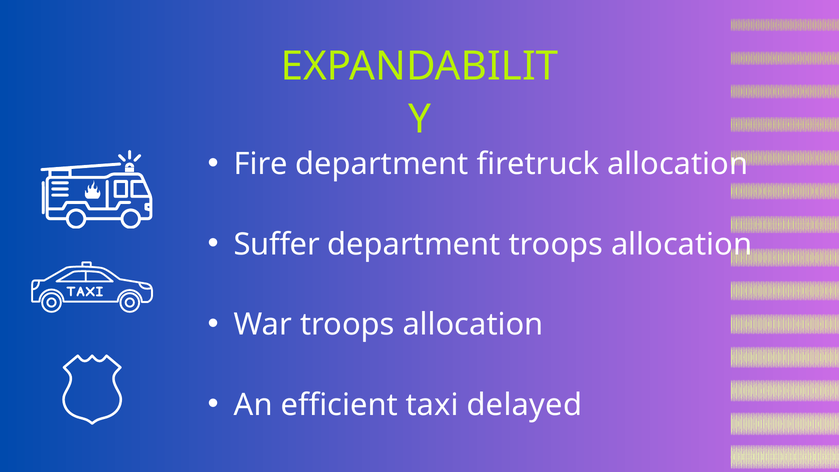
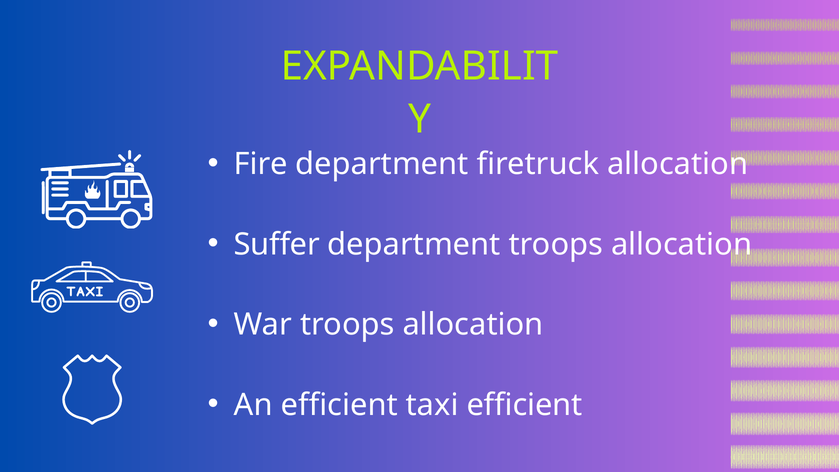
taxi delayed: delayed -> efficient
